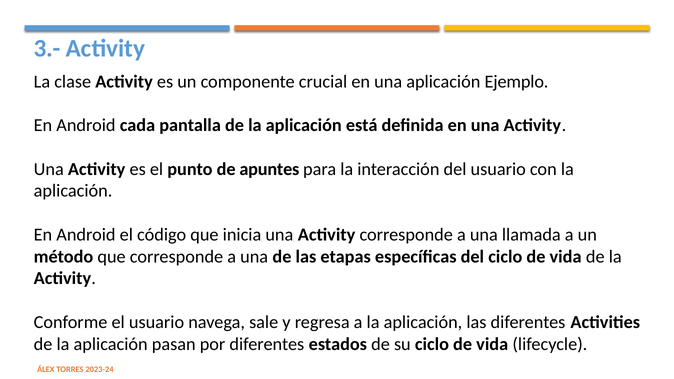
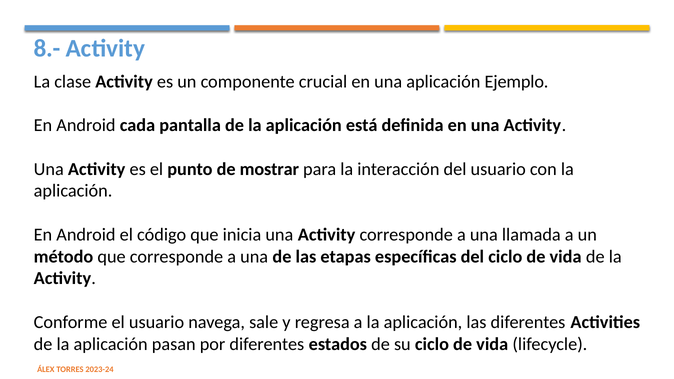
3.-: 3.- -> 8.-
apuntes: apuntes -> mostrar
